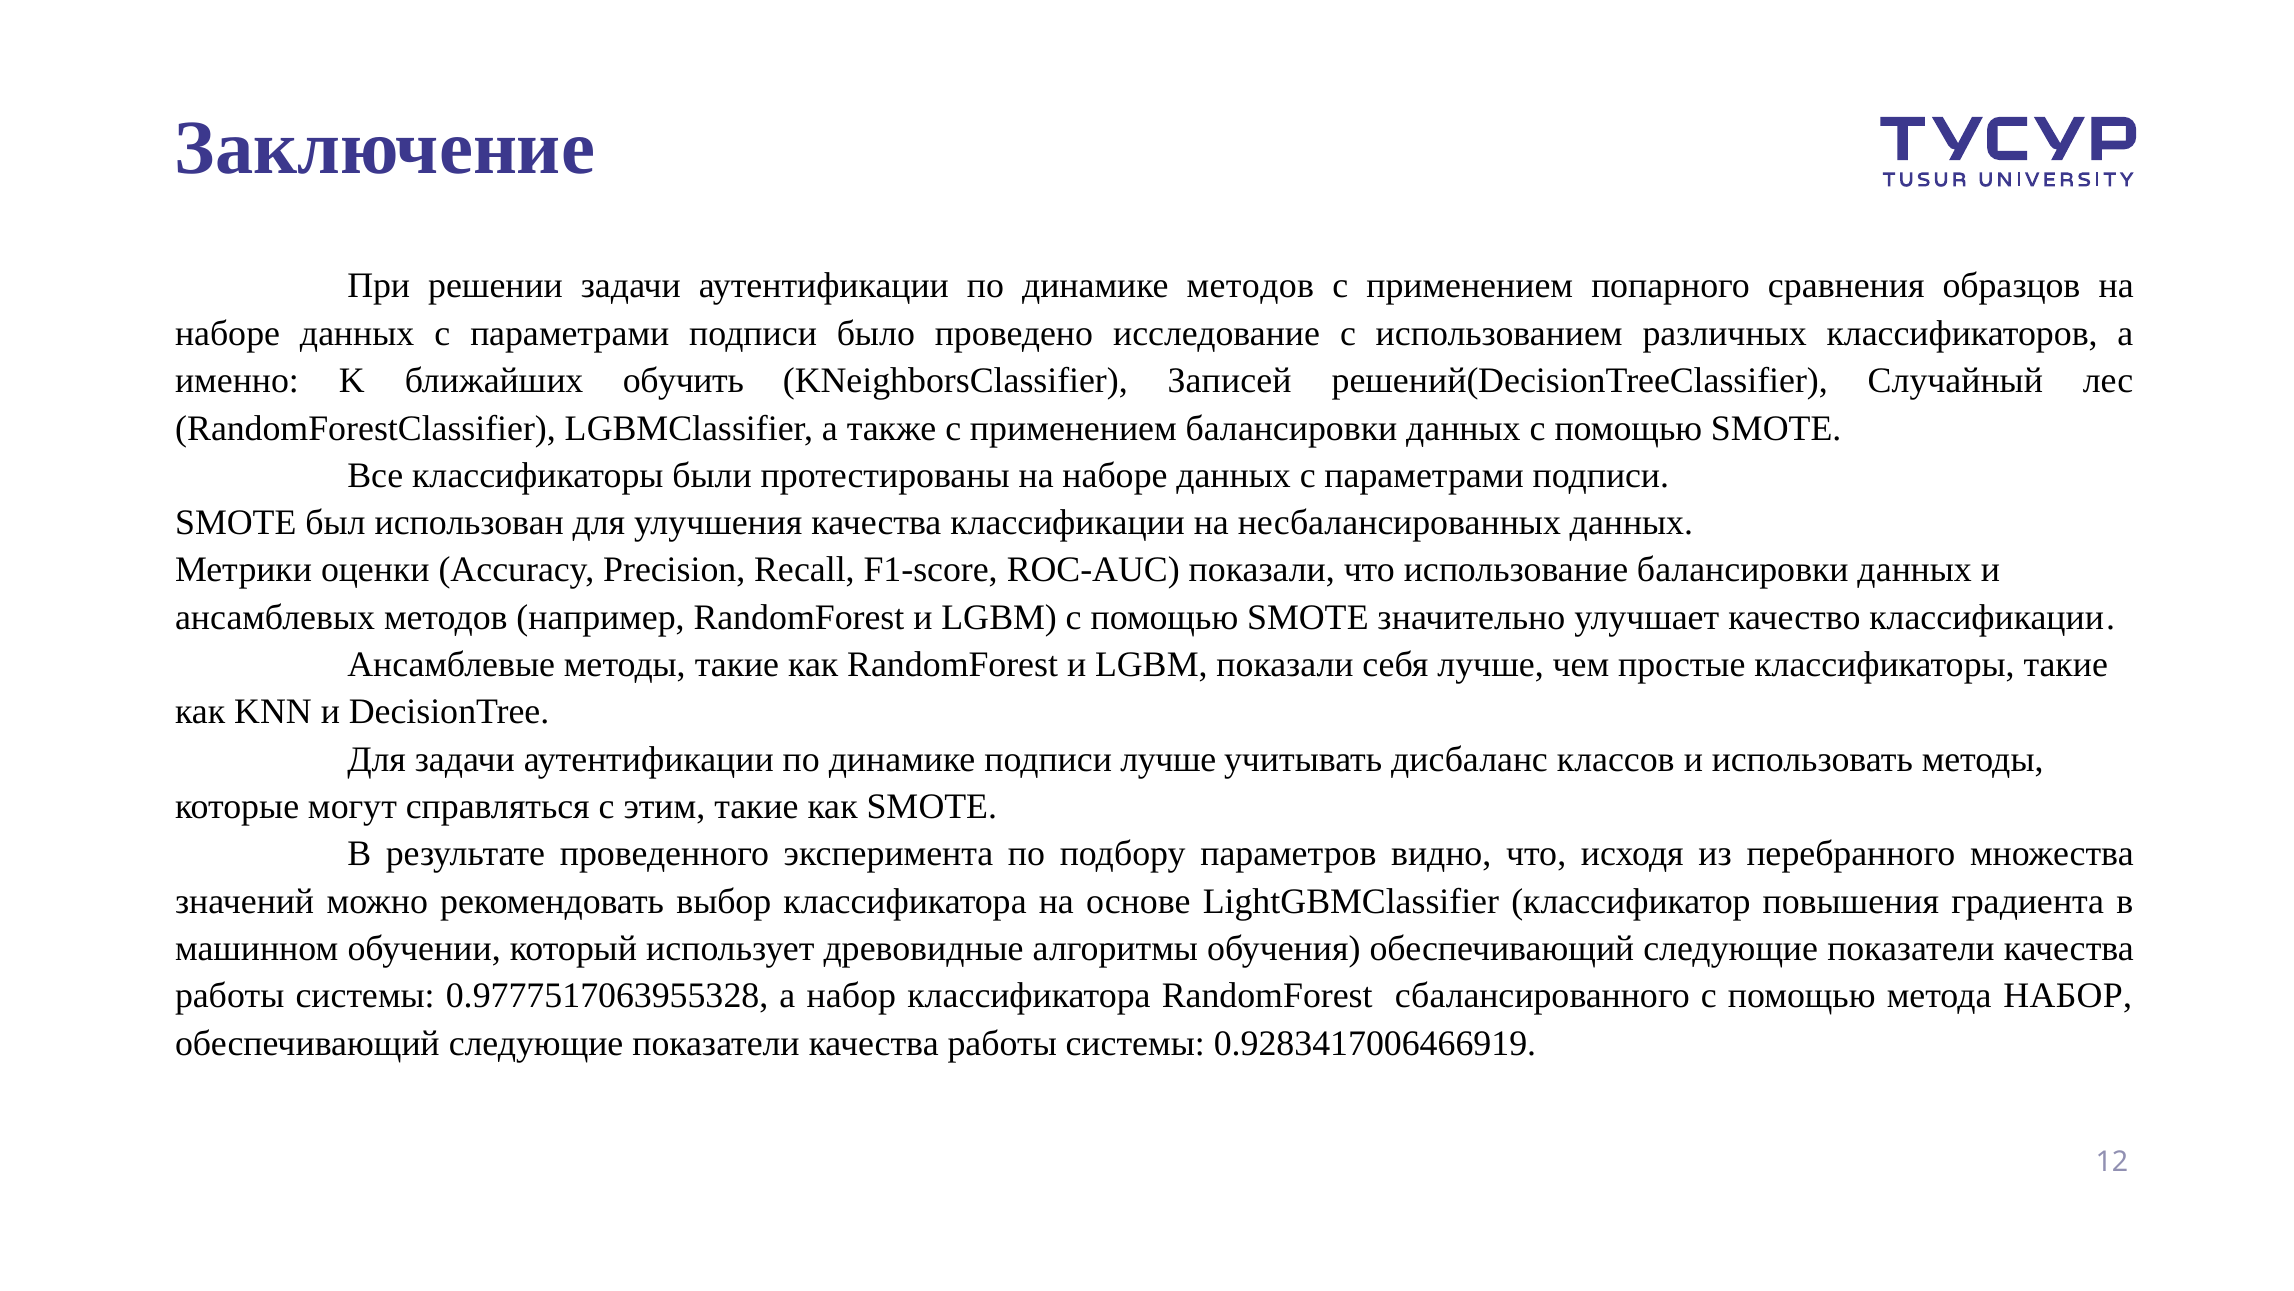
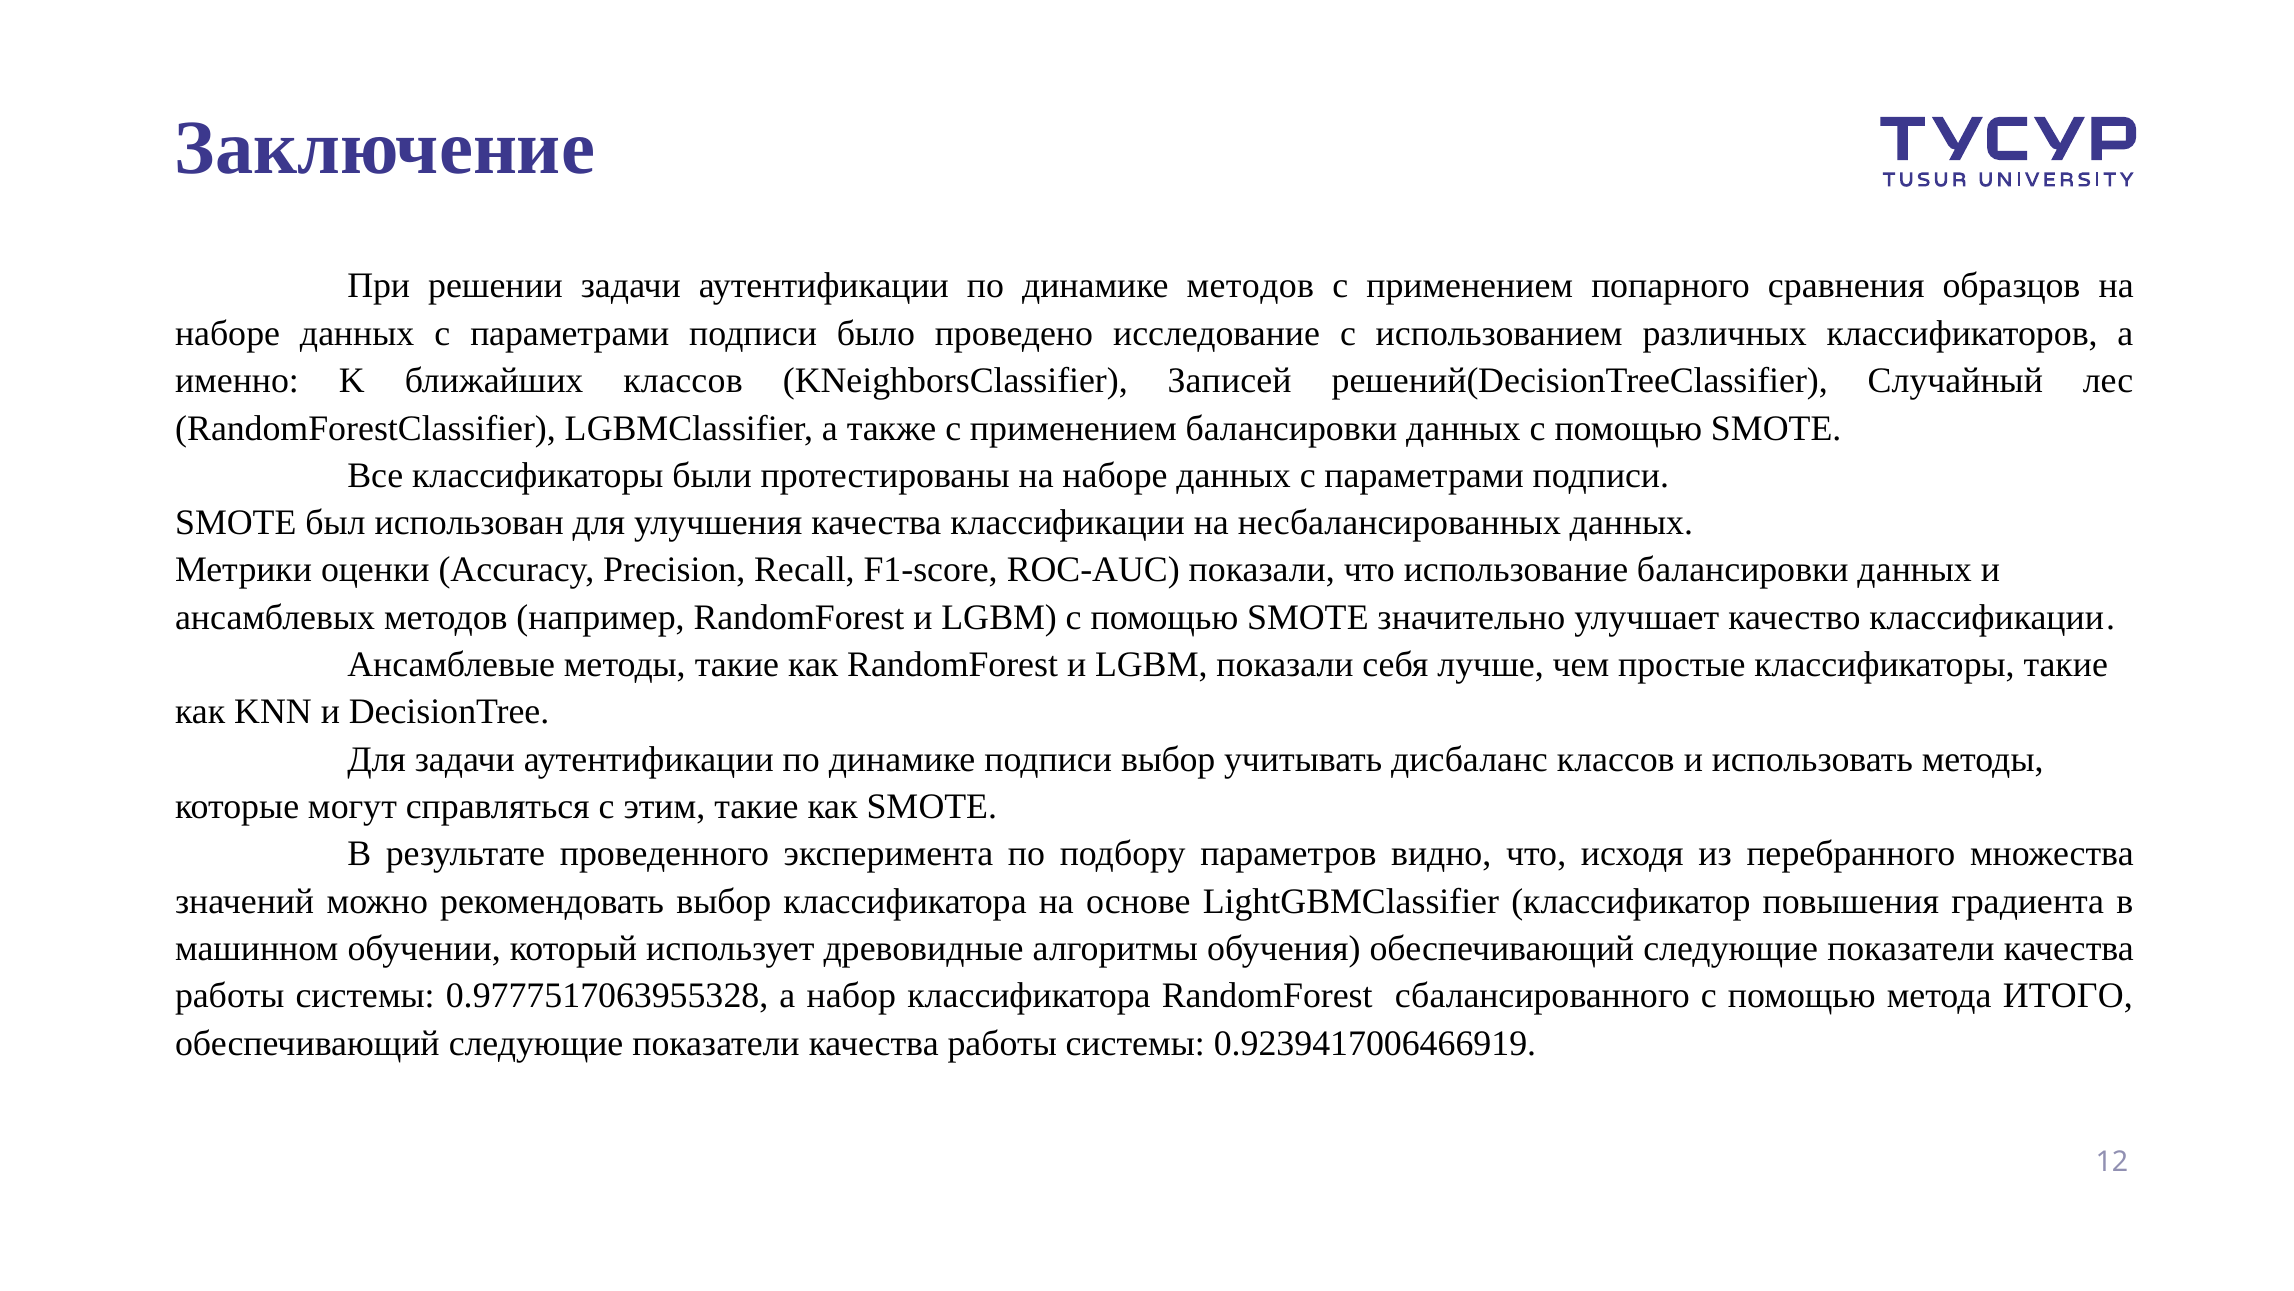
ближайших обучить: обучить -> классов
подписи лучше: лучше -> выбор
метода НАБОР: НАБОР -> ИТОГО
0.9283417006466919: 0.9283417006466919 -> 0.9239417006466919
